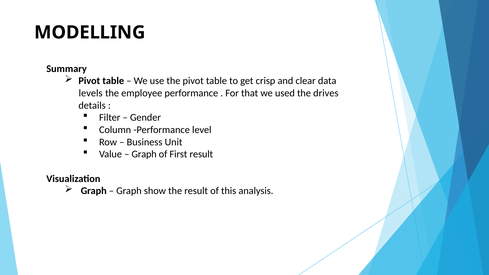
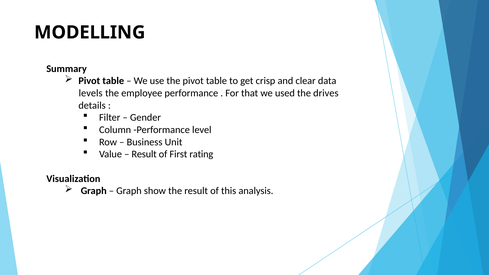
Graph at (144, 154): Graph -> Result
First result: result -> rating
